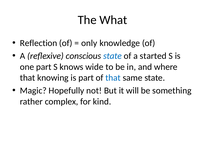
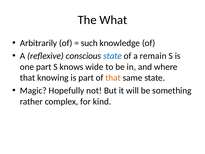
Reflection: Reflection -> Arbitrarily
only: only -> such
started: started -> remain
that at (113, 78) colour: blue -> orange
